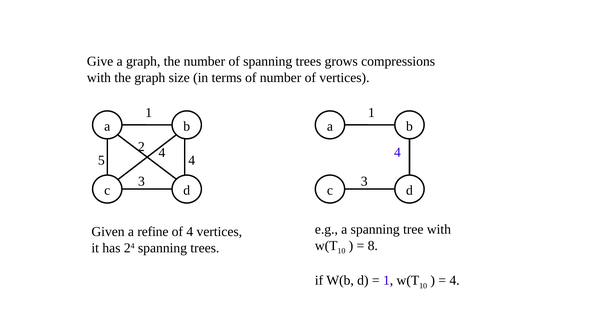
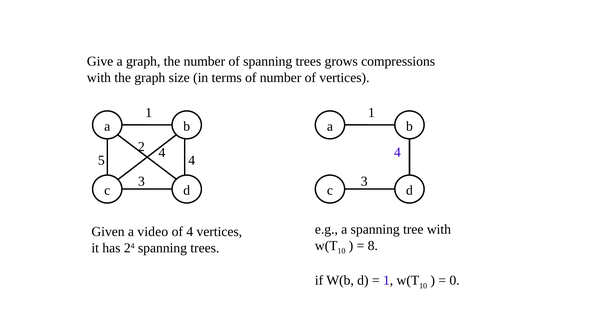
refine: refine -> video
4 at (455, 281): 4 -> 0
